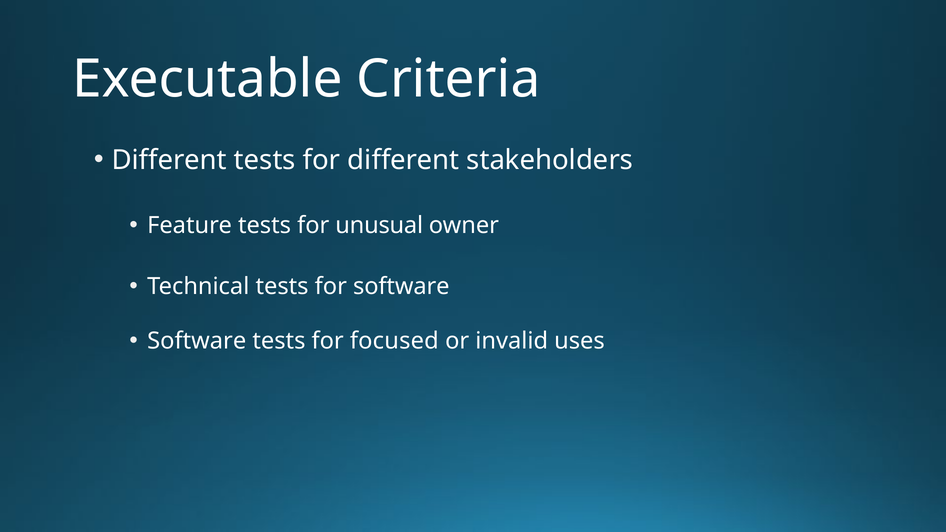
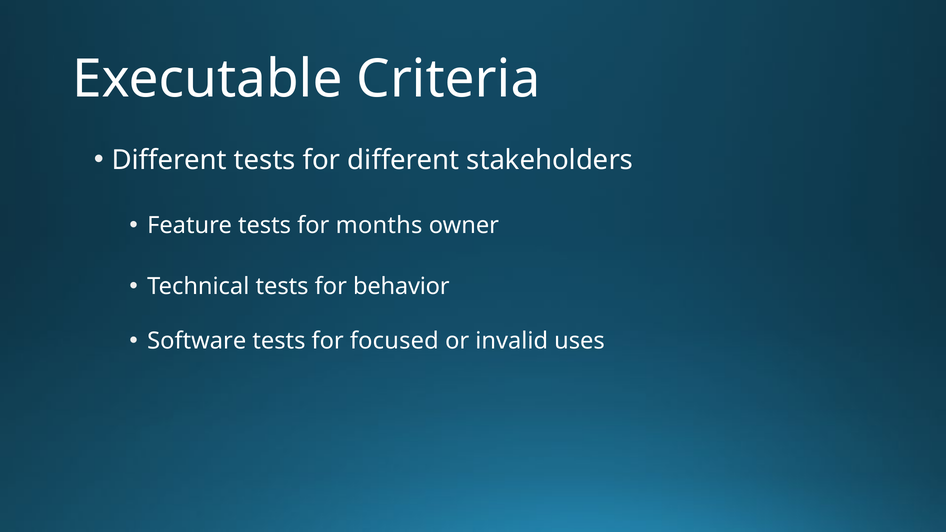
unusual: unusual -> months
for software: software -> behavior
